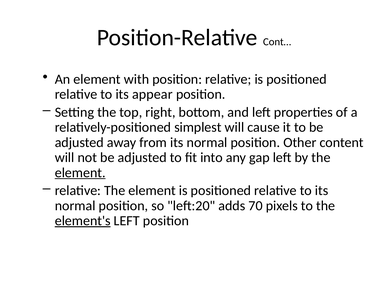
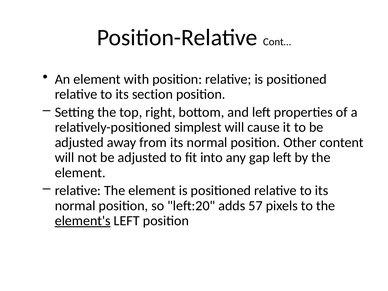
appear: appear -> section
element at (80, 173) underline: present -> none
70: 70 -> 57
